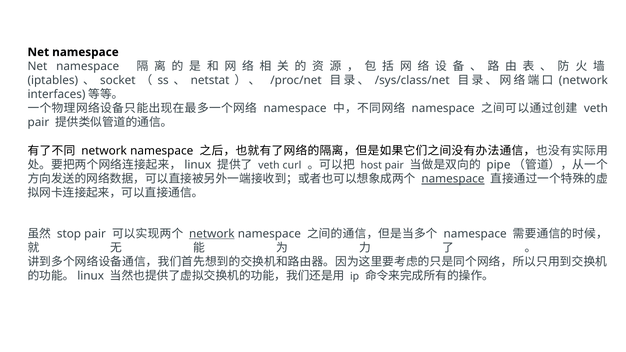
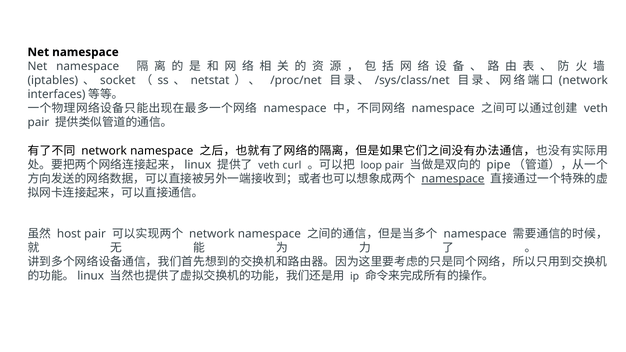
host: host -> loop
stop: stop -> host
network at (212, 234) underline: present -> none
